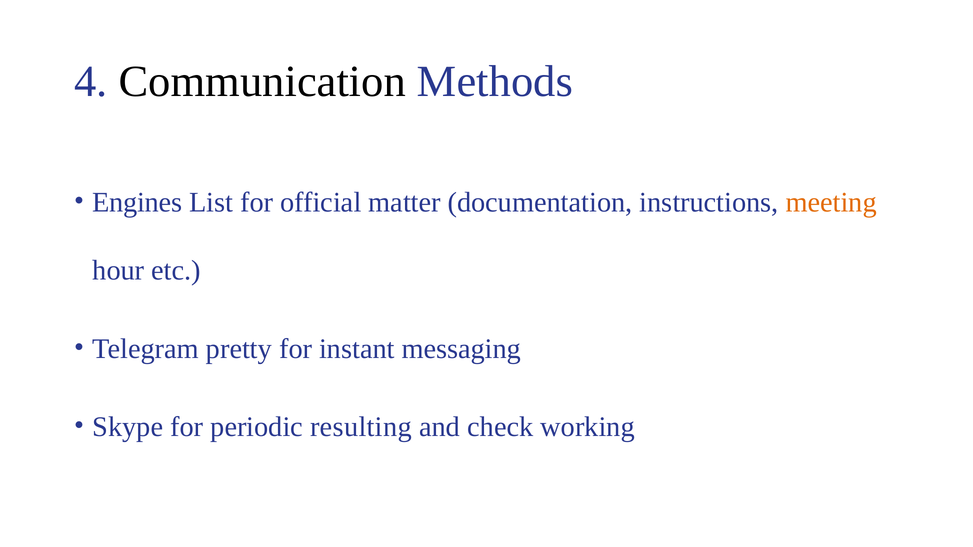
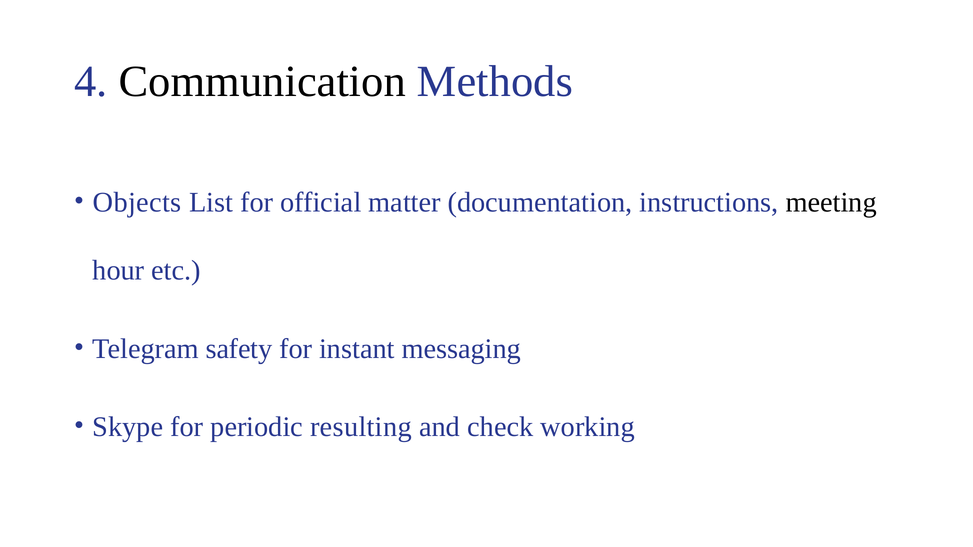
Engines: Engines -> Objects
meeting colour: orange -> black
pretty: pretty -> safety
